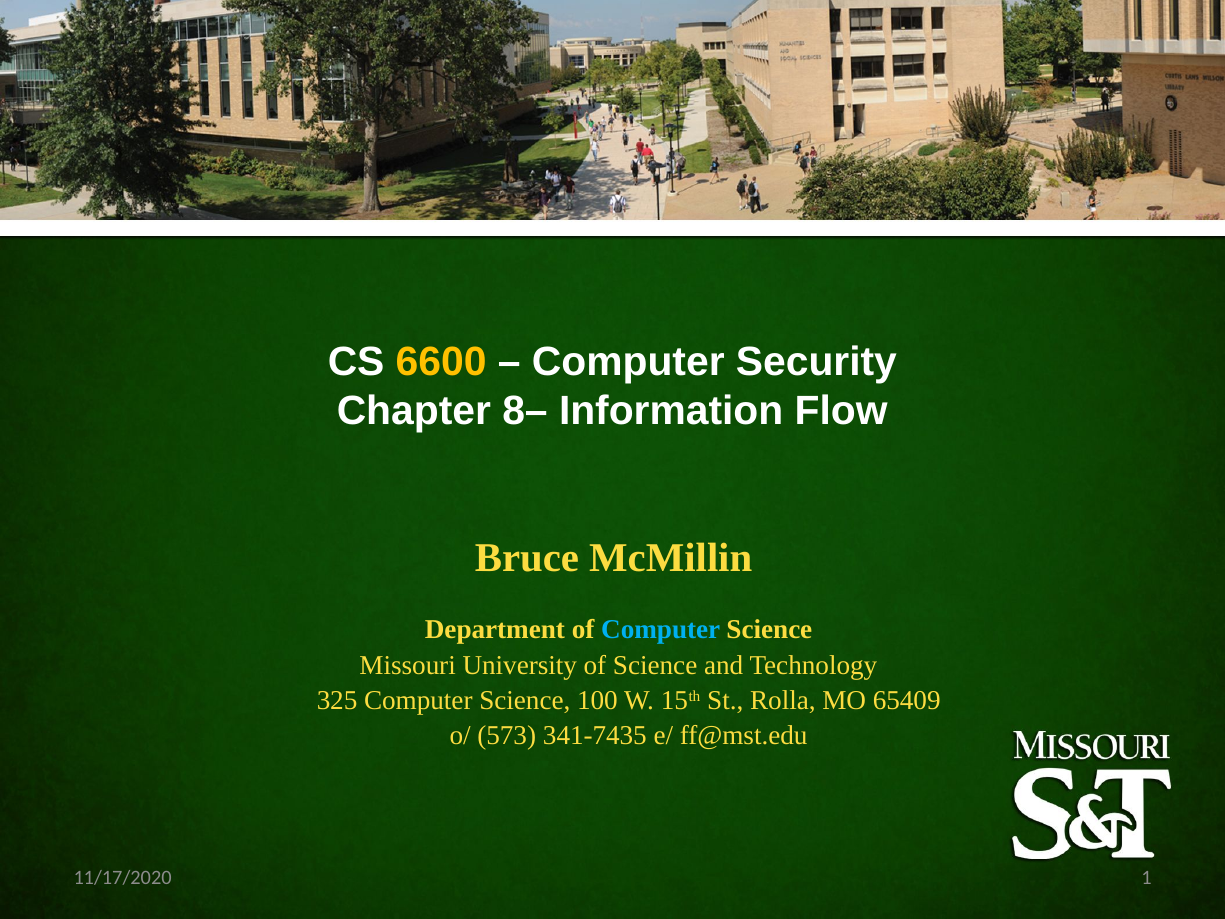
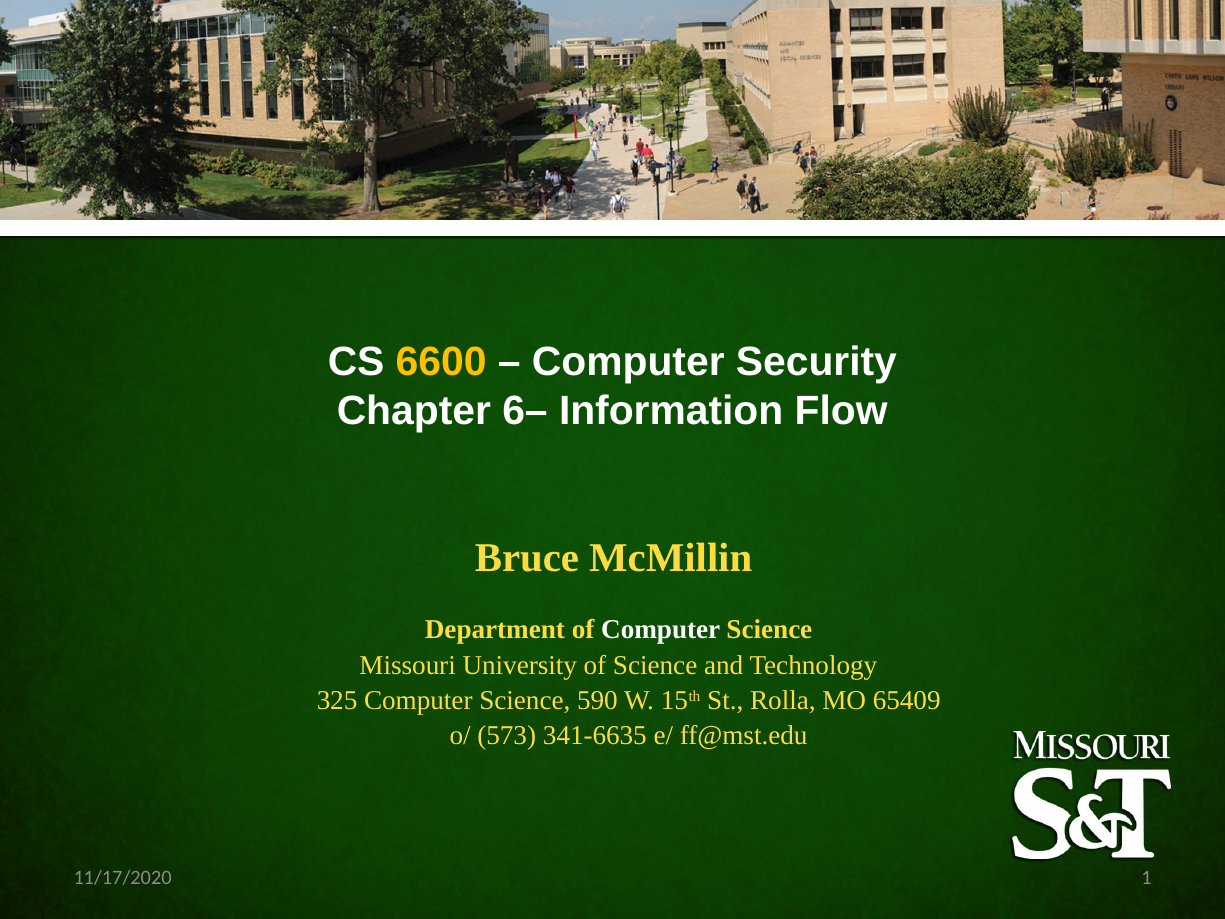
8–: 8– -> 6–
Computer at (661, 630) colour: light blue -> white
100: 100 -> 590
341-7435: 341-7435 -> 341-6635
